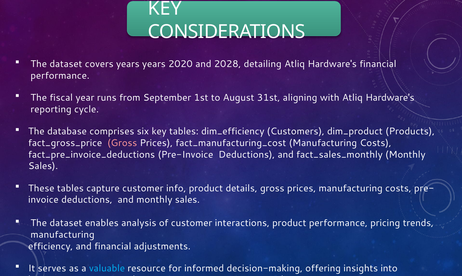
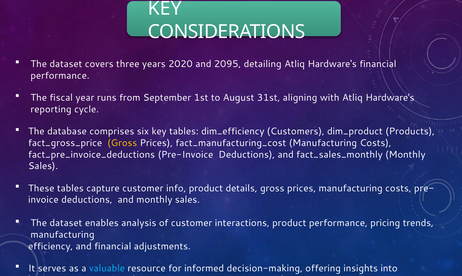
covers years: years -> three
2028: 2028 -> 2095
Gross at (122, 143) colour: pink -> yellow
